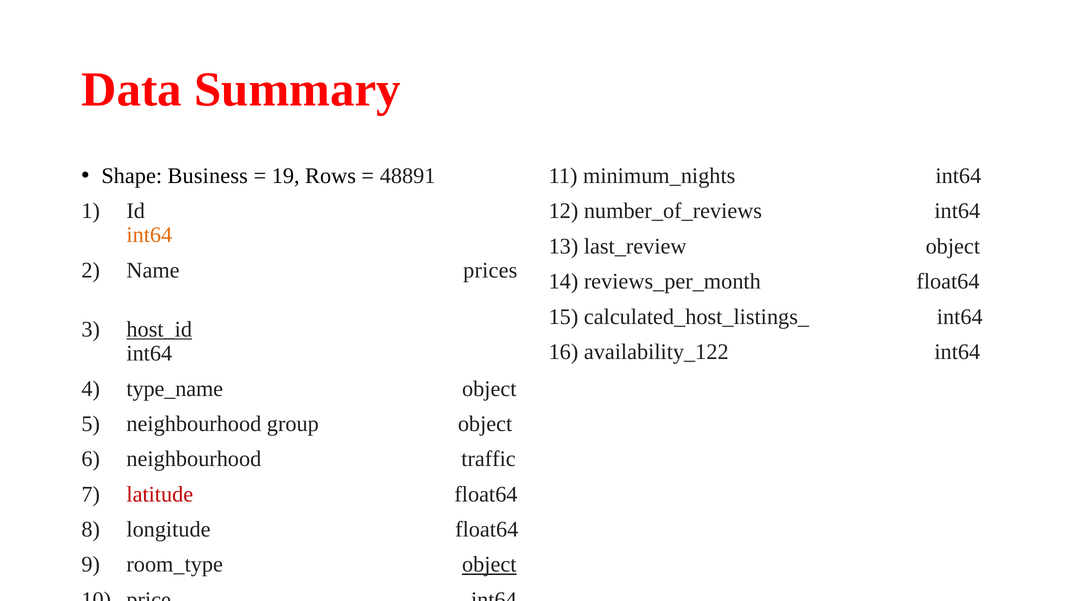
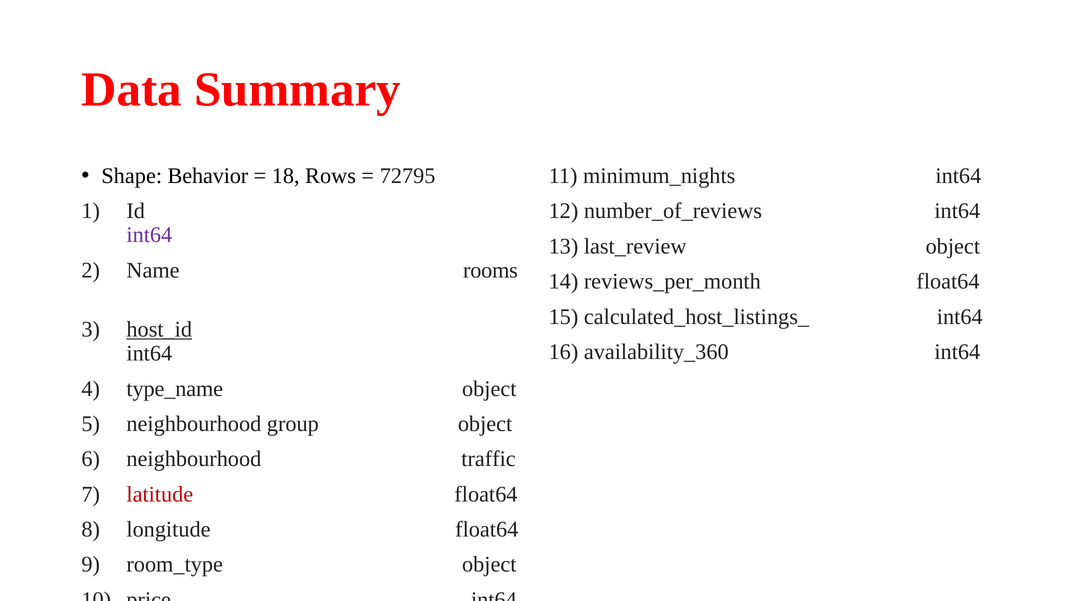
Business: Business -> Behavior
19: 19 -> 18
48891: 48891 -> 72795
int64 at (149, 235) colour: orange -> purple
prices: prices -> rooms
availability_122: availability_122 -> availability_360
object at (489, 564) underline: present -> none
